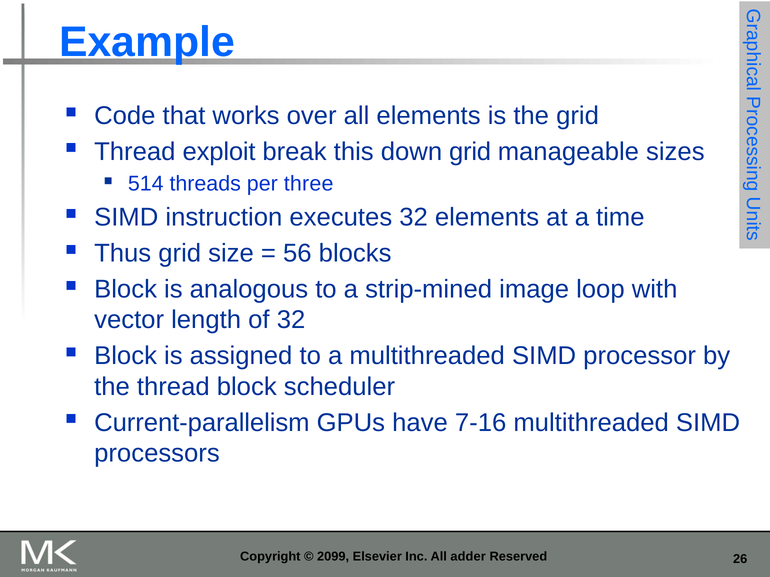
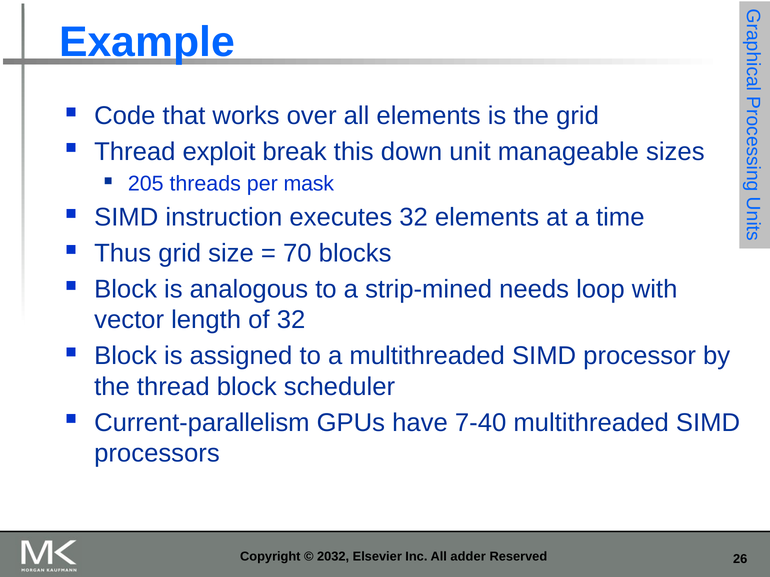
down grid: grid -> unit
514: 514 -> 205
three: three -> mask
56: 56 -> 70
image: image -> needs
7-16: 7-16 -> 7-40
2099: 2099 -> 2032
